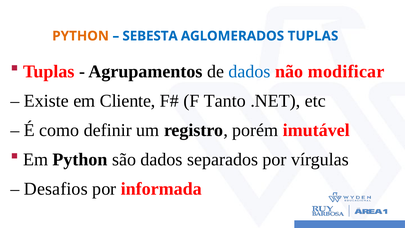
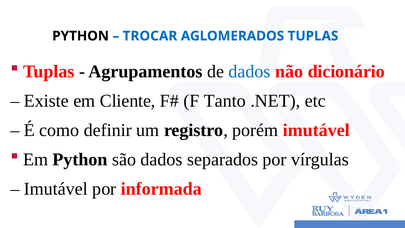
PYTHON at (81, 36) colour: orange -> black
SEBESTA: SEBESTA -> TROCAR
modificar: modificar -> dicionário
Desafios at (56, 189): Desafios -> Imutável
